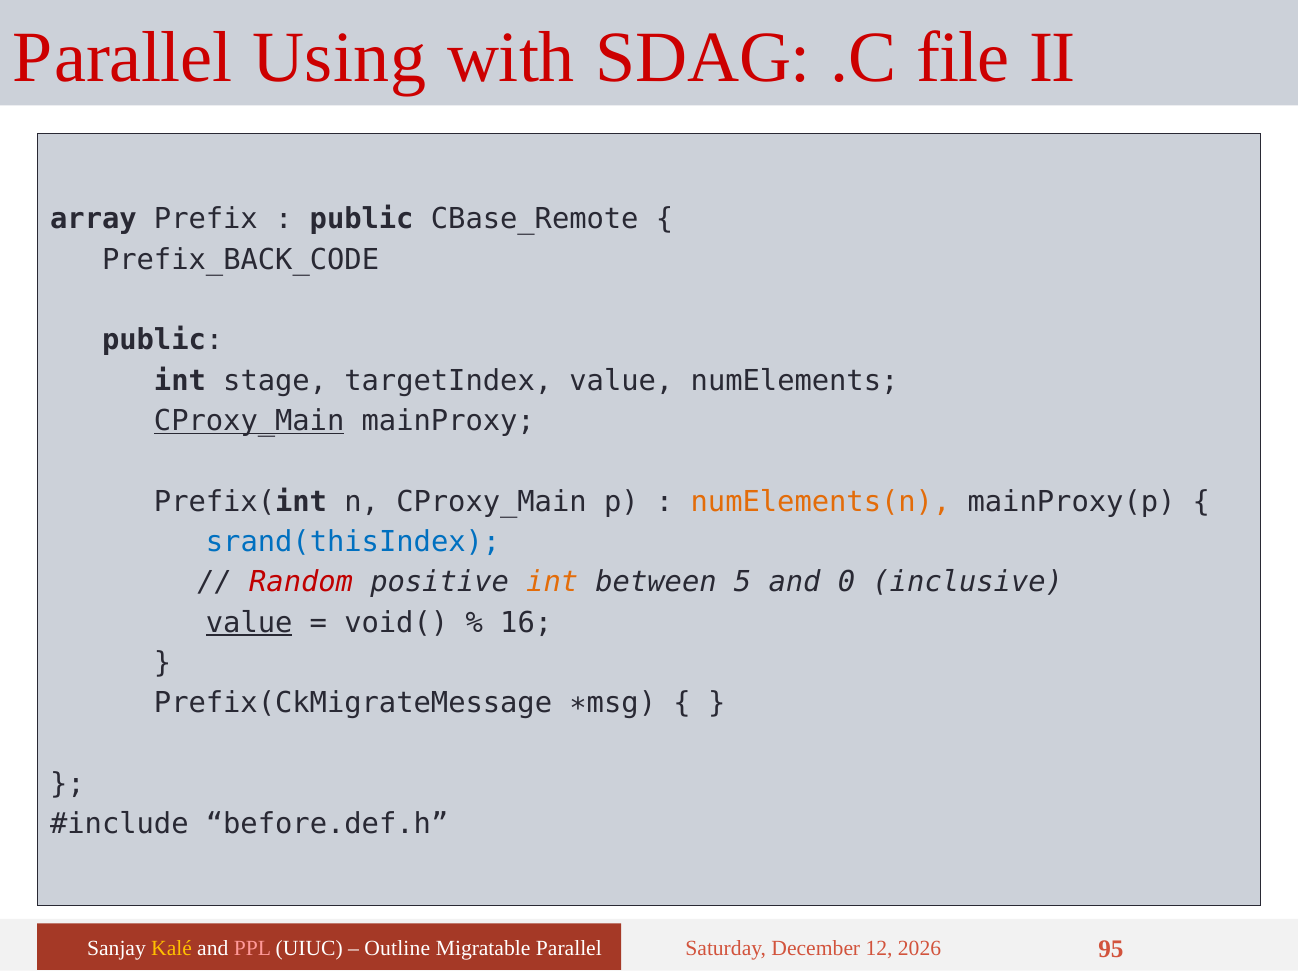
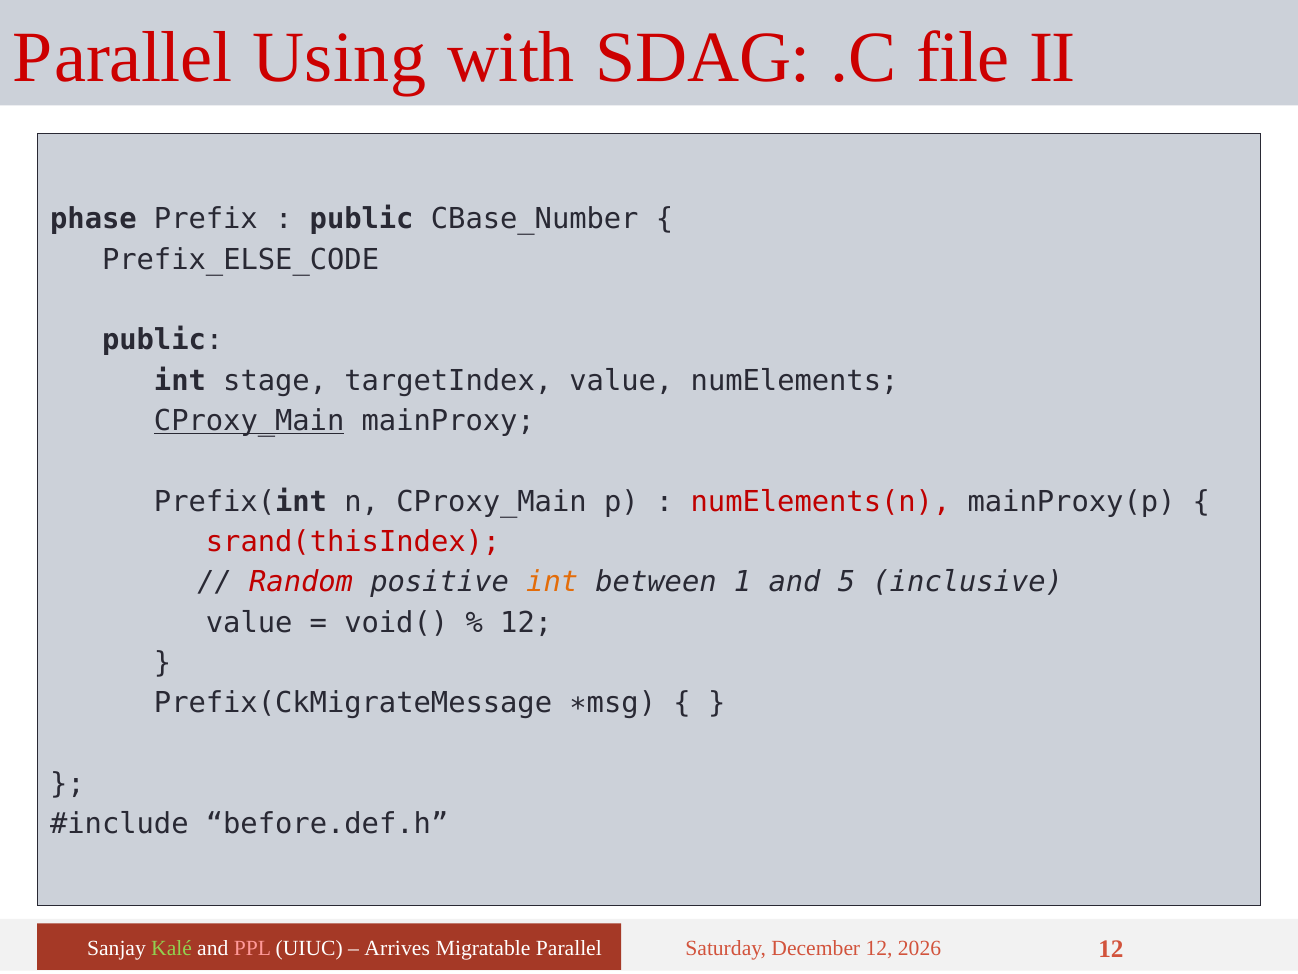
array: array -> phase
CBase_Remote: CBase_Remote -> CBase_Number
Prefix_BACK_CODE: Prefix_BACK_CODE -> Prefix_ELSE_CODE
numElements(n colour: orange -> red
srand(thisIndex colour: blue -> red
5: 5 -> 1
0: 0 -> 5
value at (249, 622) underline: present -> none
16 at (526, 622): 16 -> 12
Kalé colour: yellow -> light green
Outline: Outline -> Arrives
95 at (1111, 949): 95 -> 12
